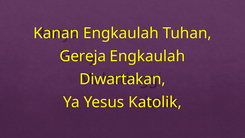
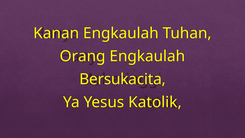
Gereja: Gereja -> Orang
Diwartakan: Diwartakan -> Bersukacita
